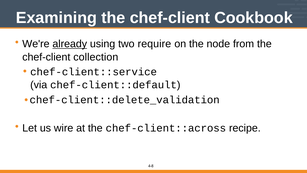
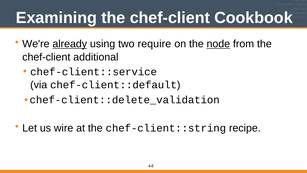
node underline: none -> present
collection: collection -> additional
chef-client::across: chef-client::across -> chef-client::string
